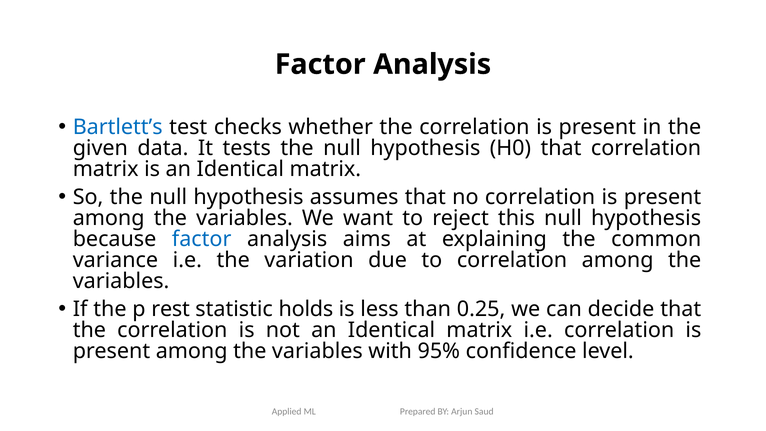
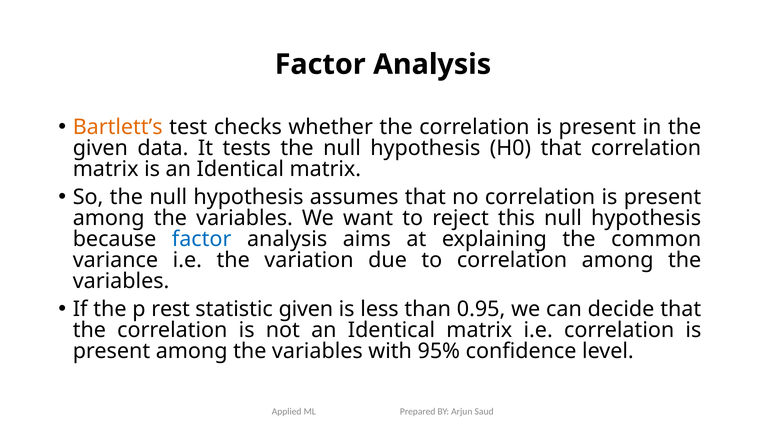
Bartlett’s colour: blue -> orange
statistic holds: holds -> given
0.25: 0.25 -> 0.95
